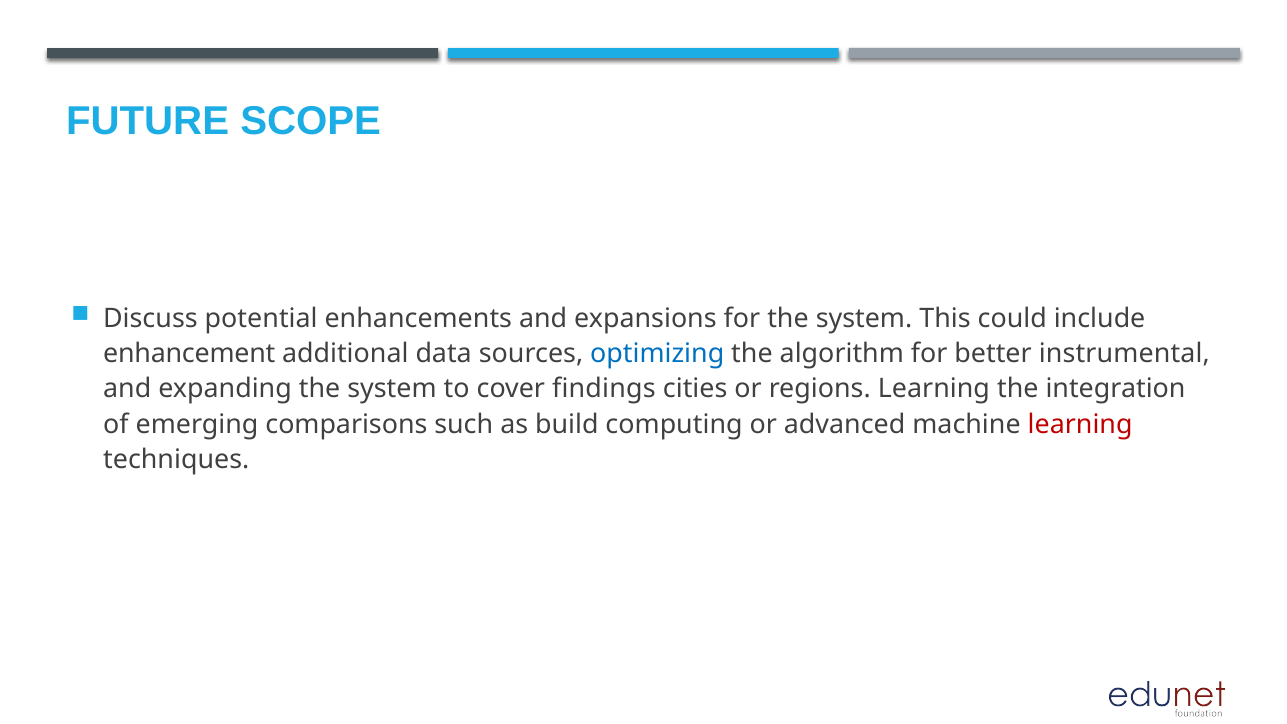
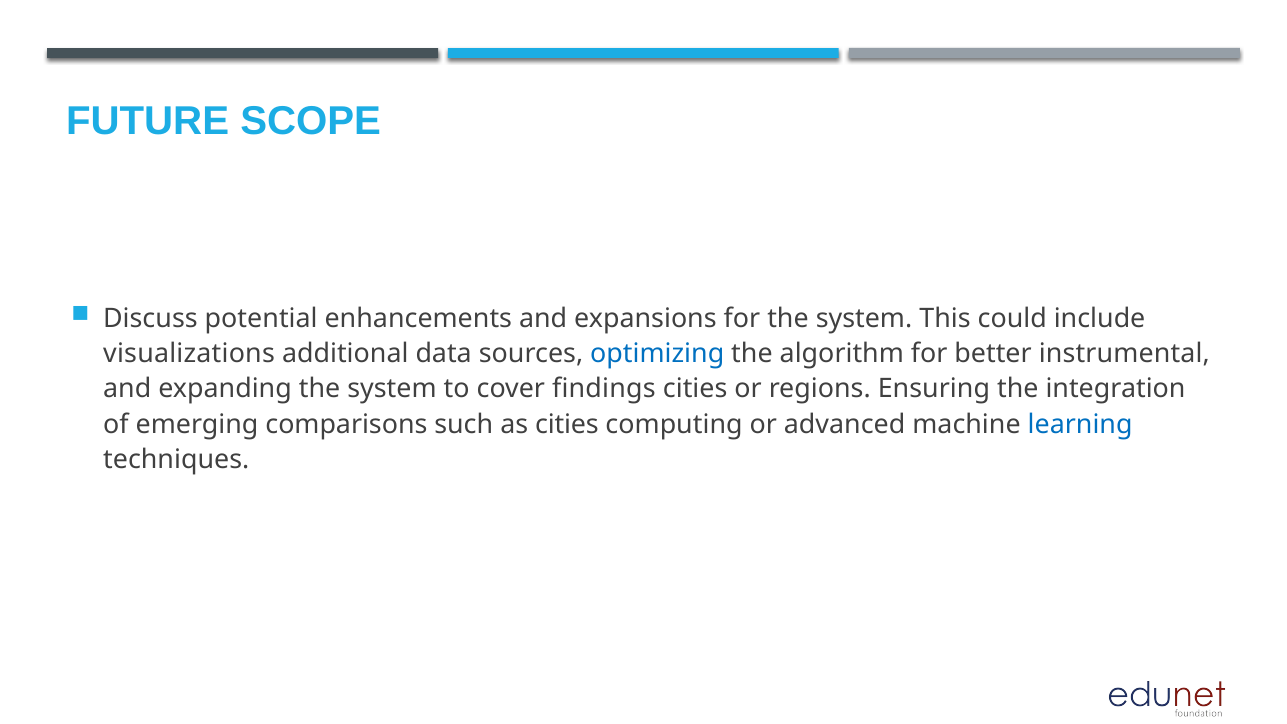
enhancement: enhancement -> visualizations
regions Learning: Learning -> Ensuring
as build: build -> cities
learning at (1080, 424) colour: red -> blue
